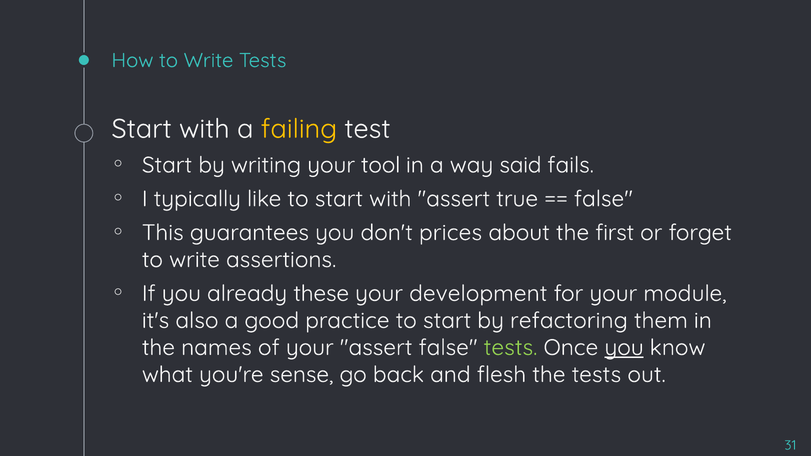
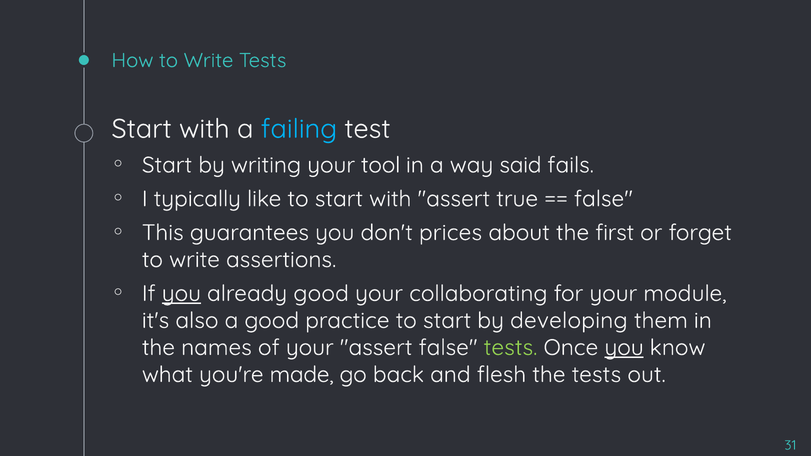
failing colour: yellow -> light blue
you at (181, 294) underline: none -> present
already these: these -> good
development: development -> collaborating
refactoring: refactoring -> developing
sense: sense -> made
